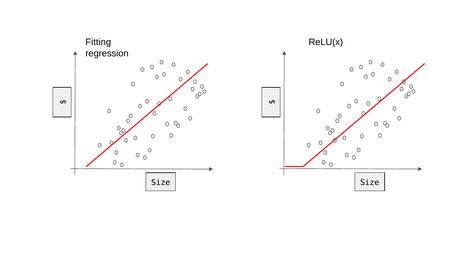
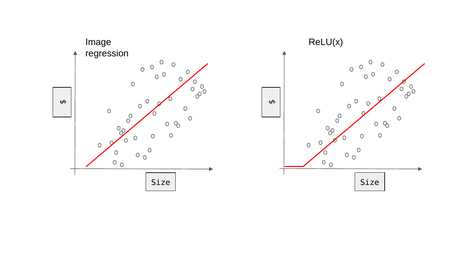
Fitting: Fitting -> Image
